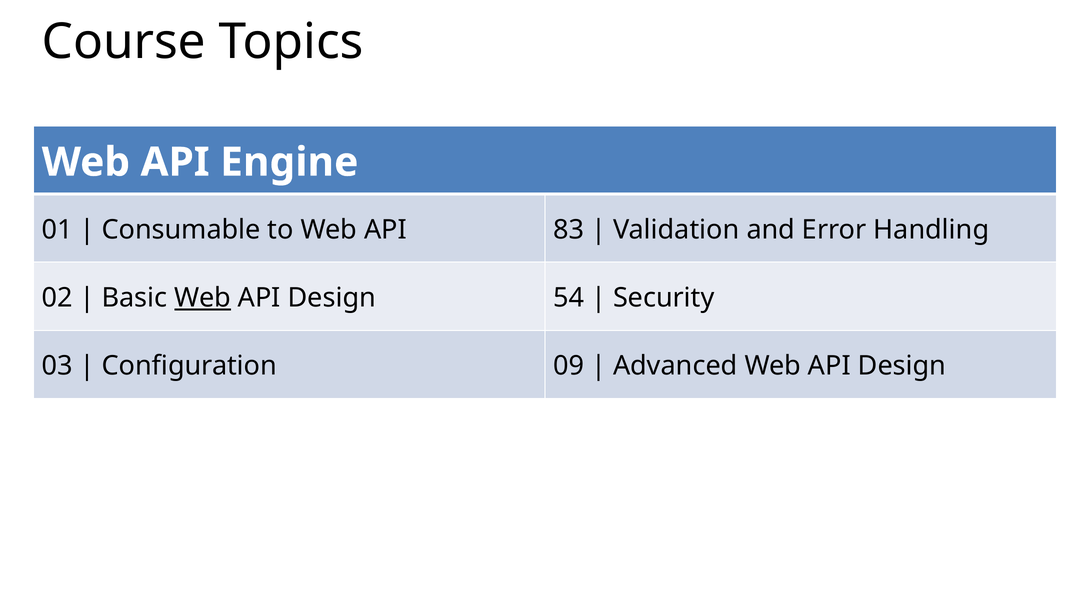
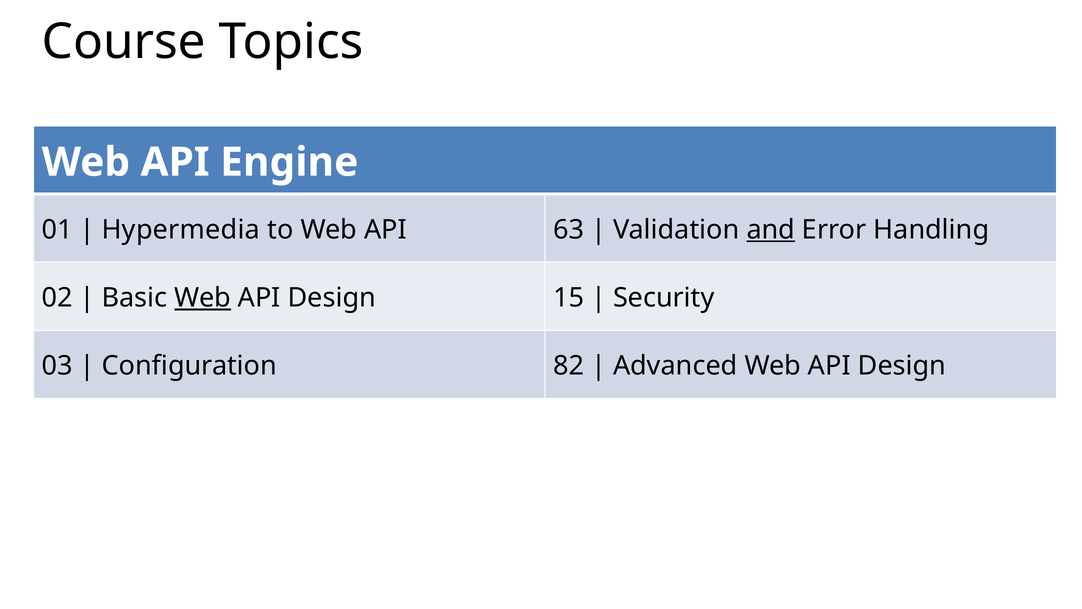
Consumable: Consumable -> Hypermedia
83: 83 -> 63
and underline: none -> present
54: 54 -> 15
09: 09 -> 82
